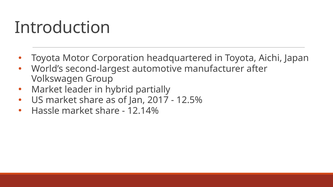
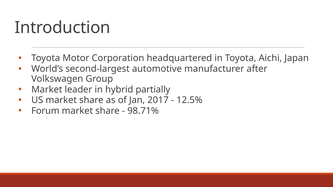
Hassle: Hassle -> Forum
12.14%: 12.14% -> 98.71%
